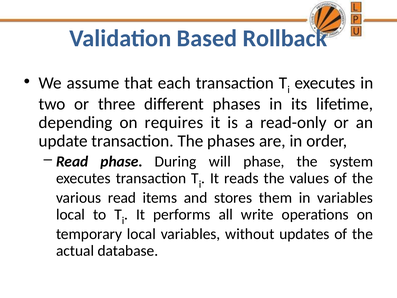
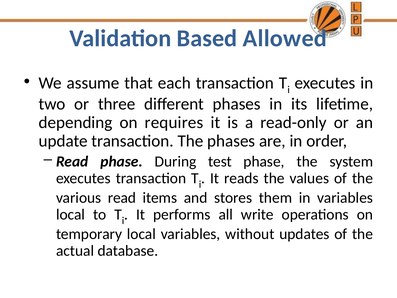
Rollback: Rollback -> Allowed
will: will -> test
